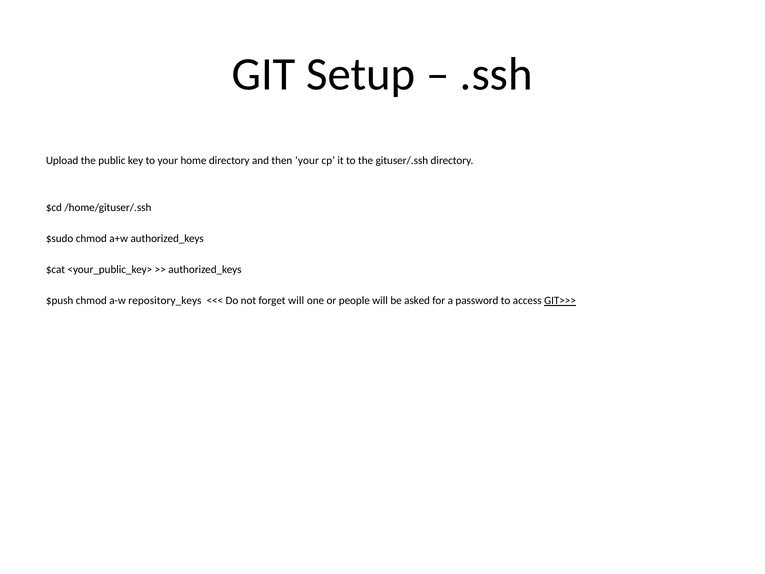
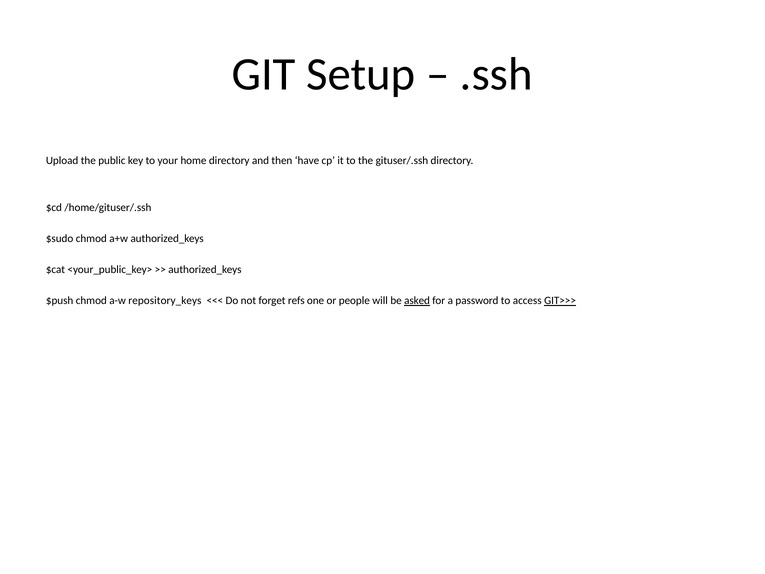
then your: your -> have
forget will: will -> refs
asked underline: none -> present
